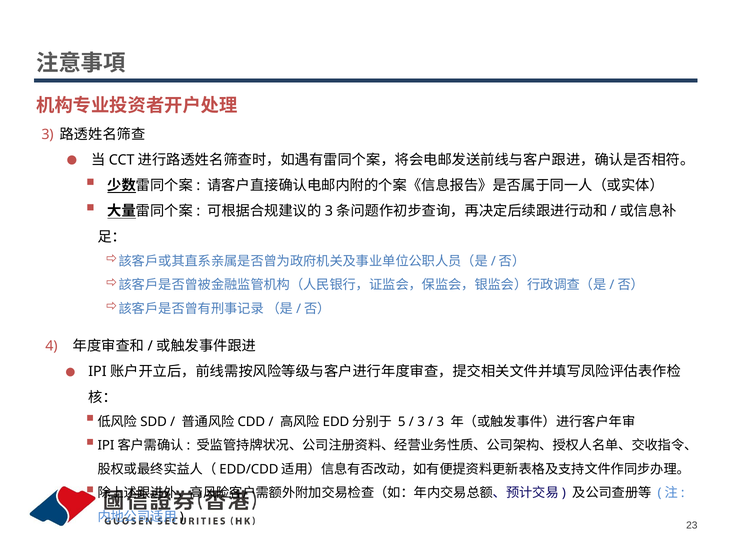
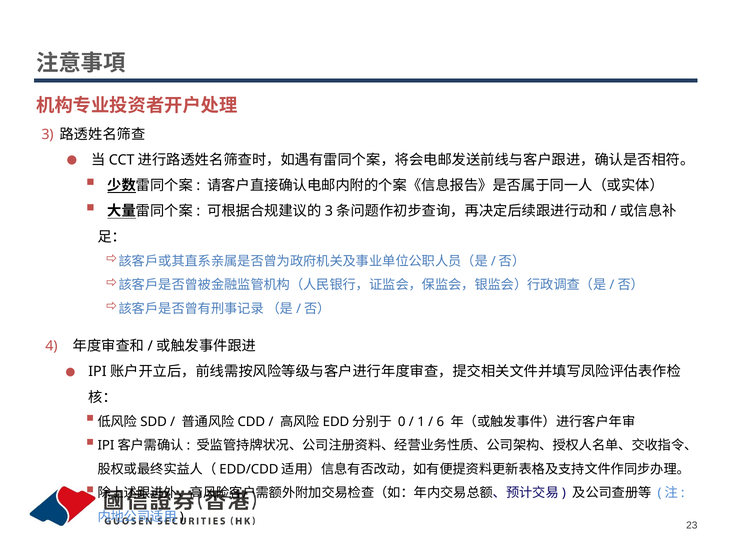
5: 5 -> 0
3 at (421, 422): 3 -> 1
3 at (440, 422): 3 -> 6
